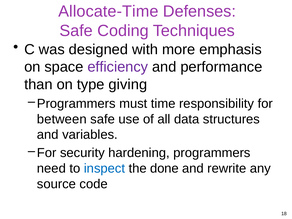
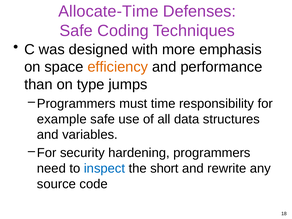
efficiency colour: purple -> orange
giving: giving -> jumps
between: between -> example
done: done -> short
